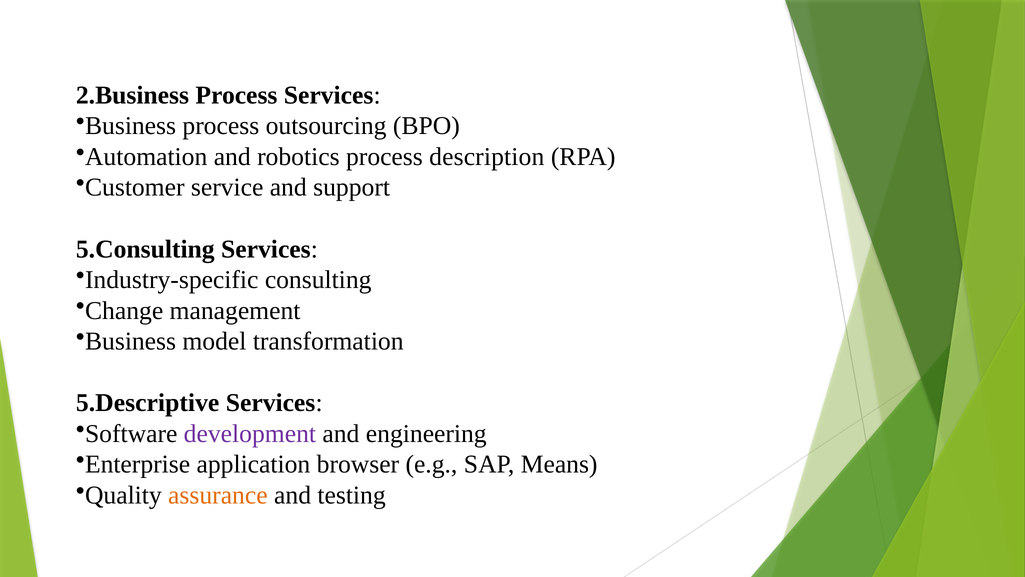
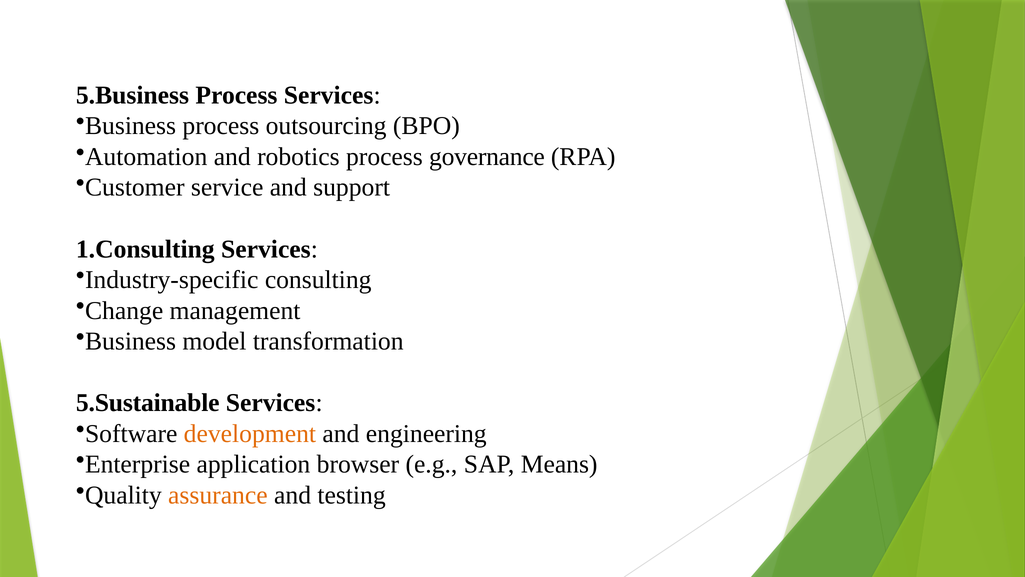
2.Business: 2.Business -> 5.Business
description: description -> governance
5.Consulting: 5.Consulting -> 1.Consulting
5.Descriptive: 5.Descriptive -> 5.Sustainable
development colour: purple -> orange
